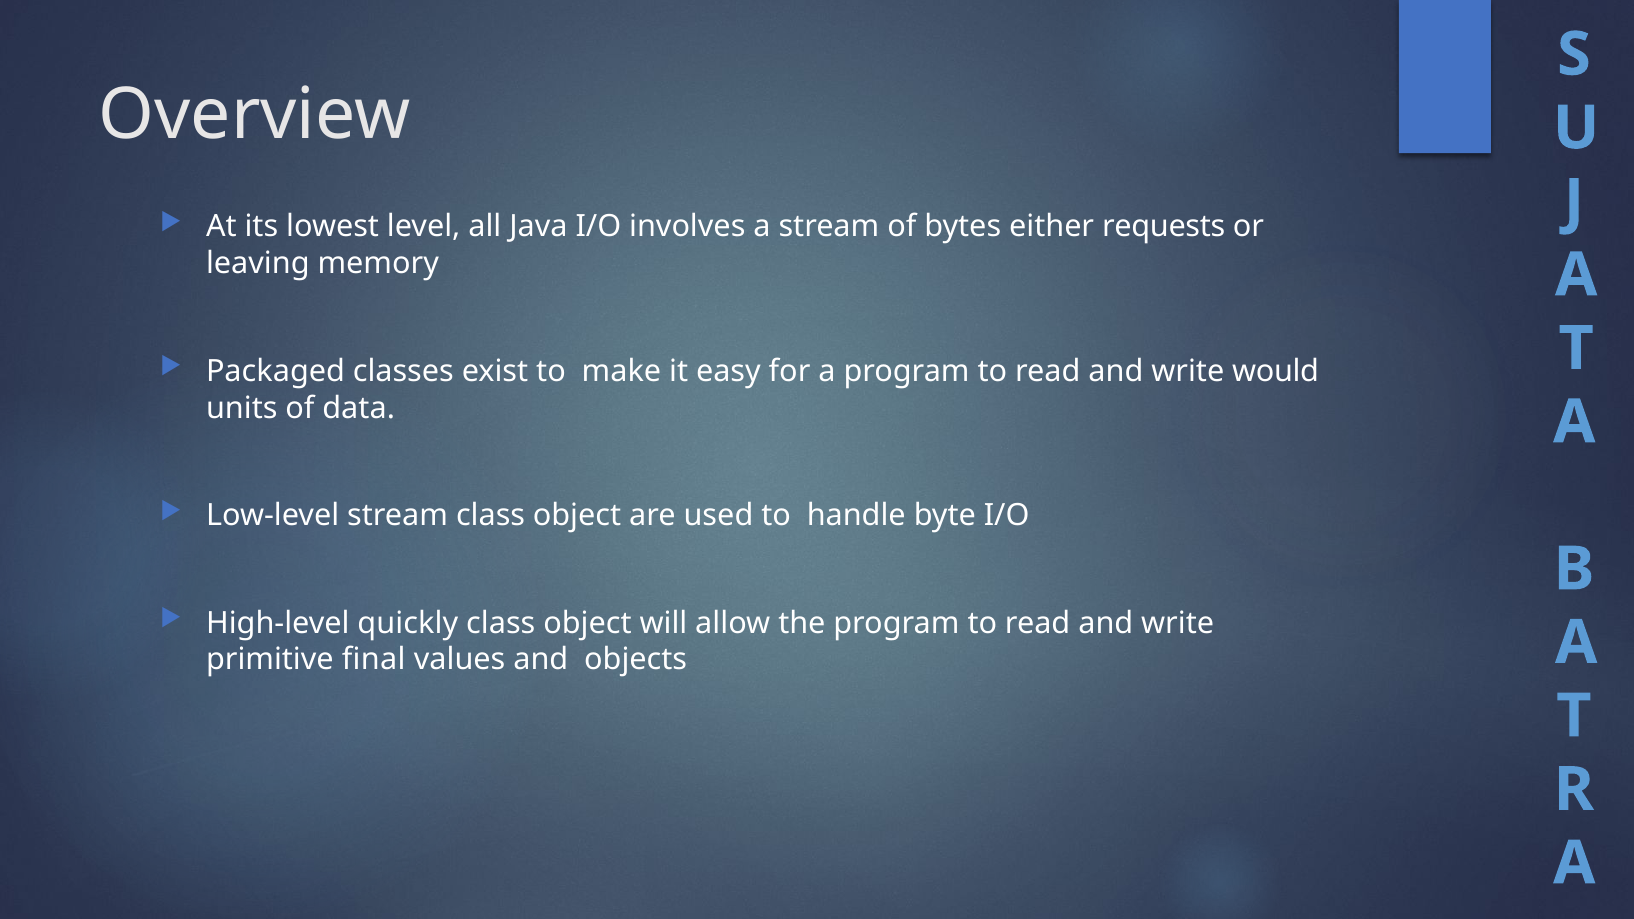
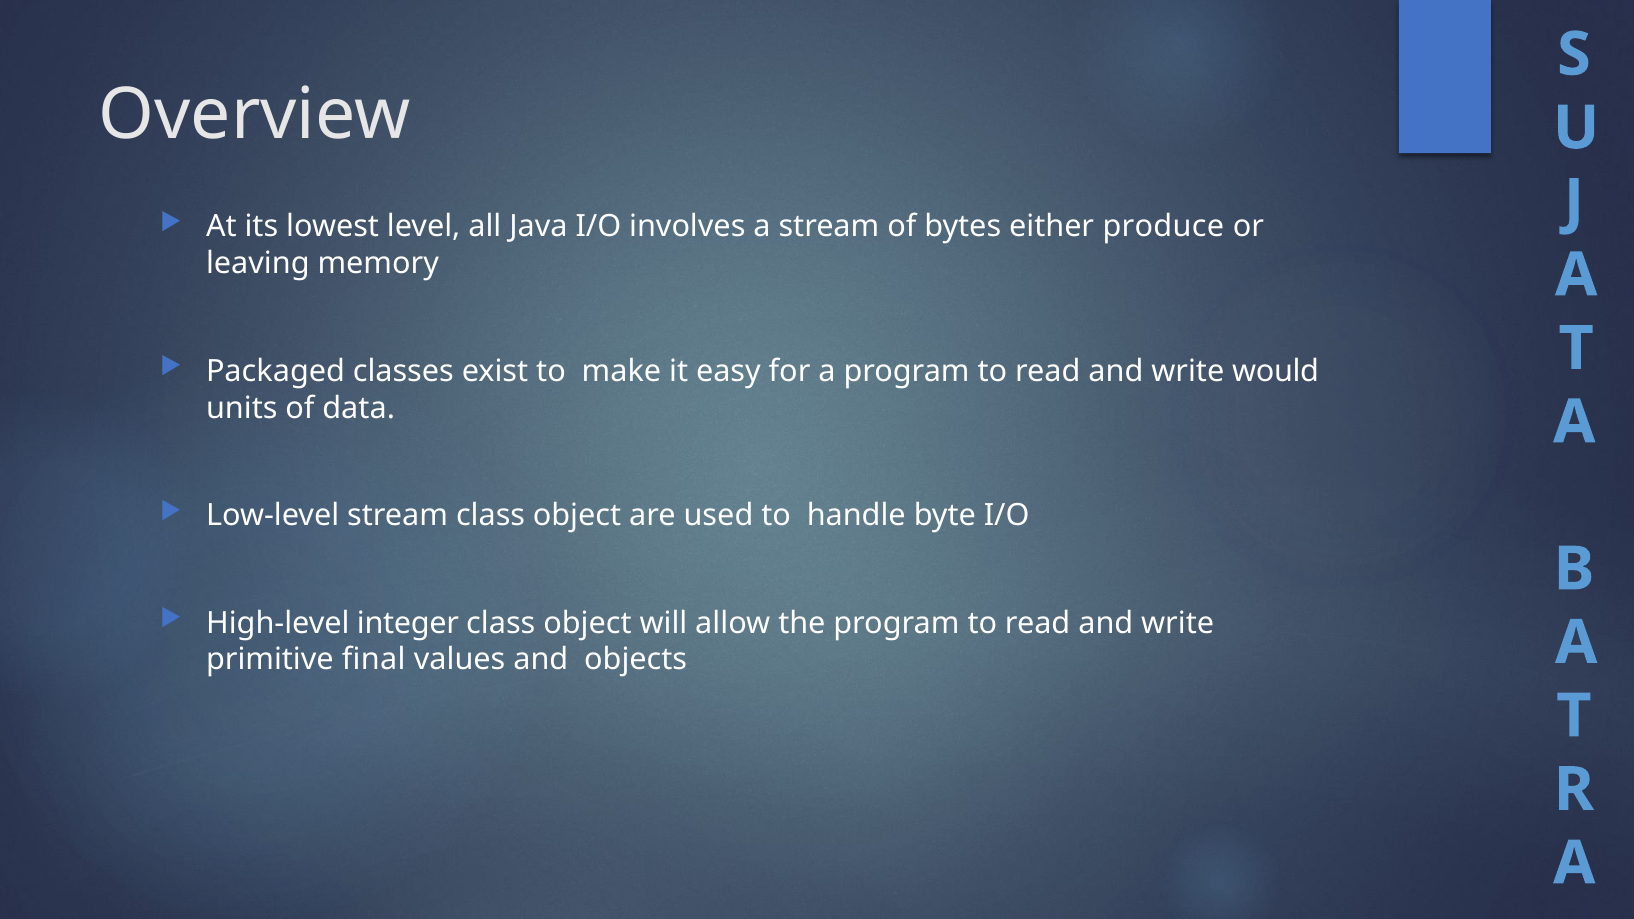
requests: requests -> produce
quickly: quickly -> integer
